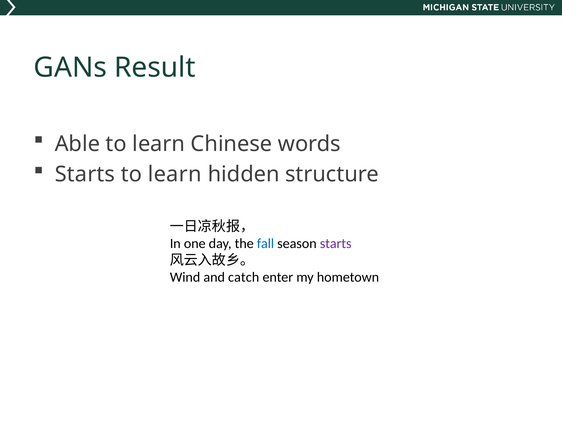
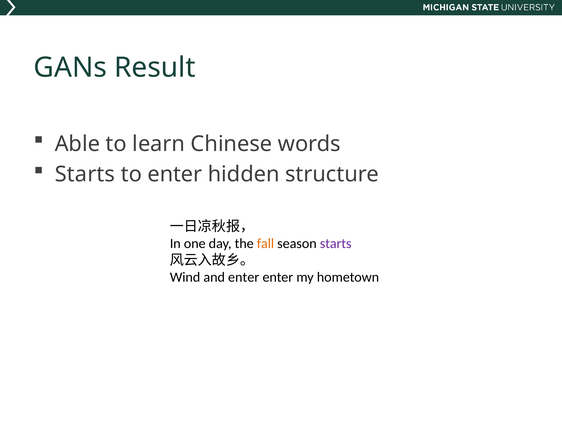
learn at (175, 175): learn -> enter
fall colour: blue -> orange
and catch: catch -> enter
